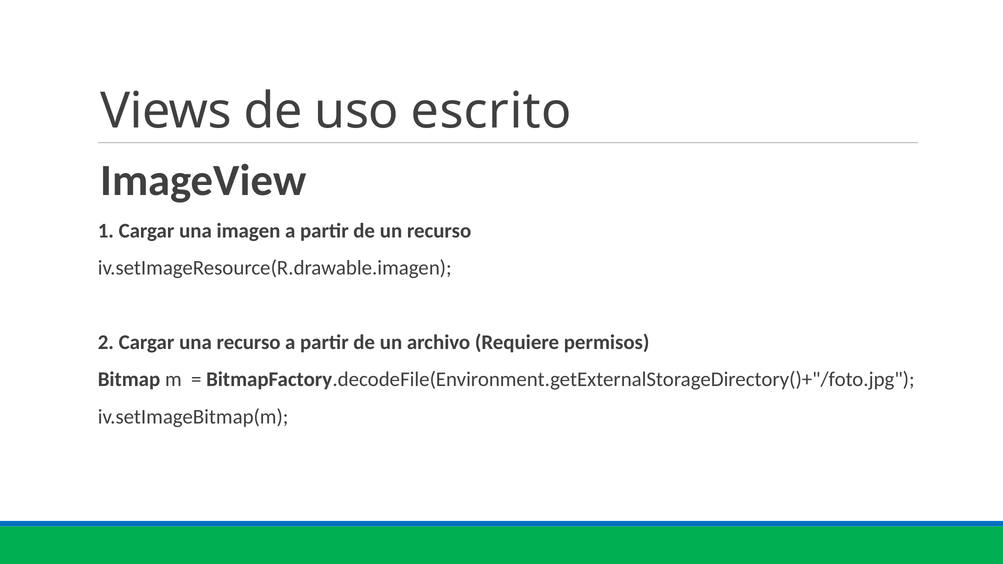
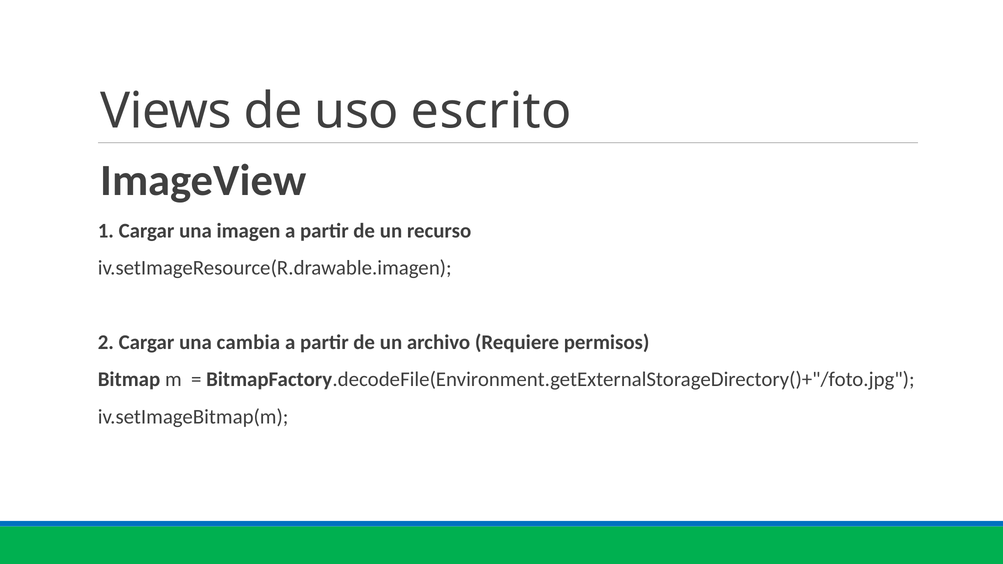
una recurso: recurso -> cambia
